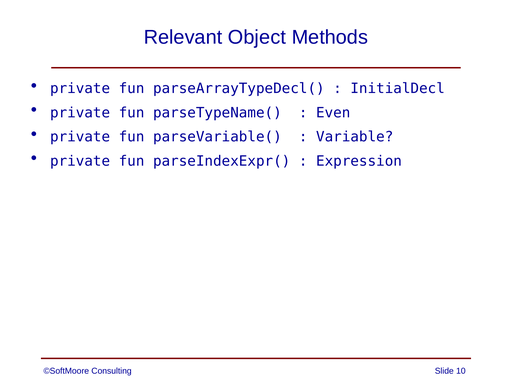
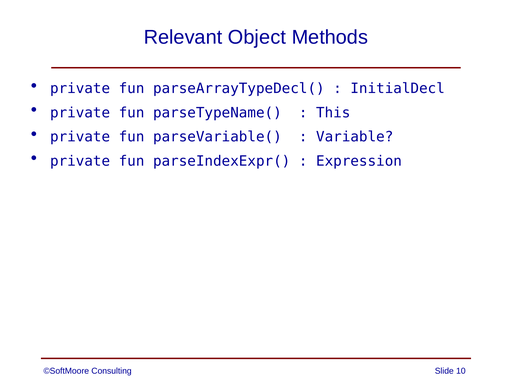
Even: Even -> This
